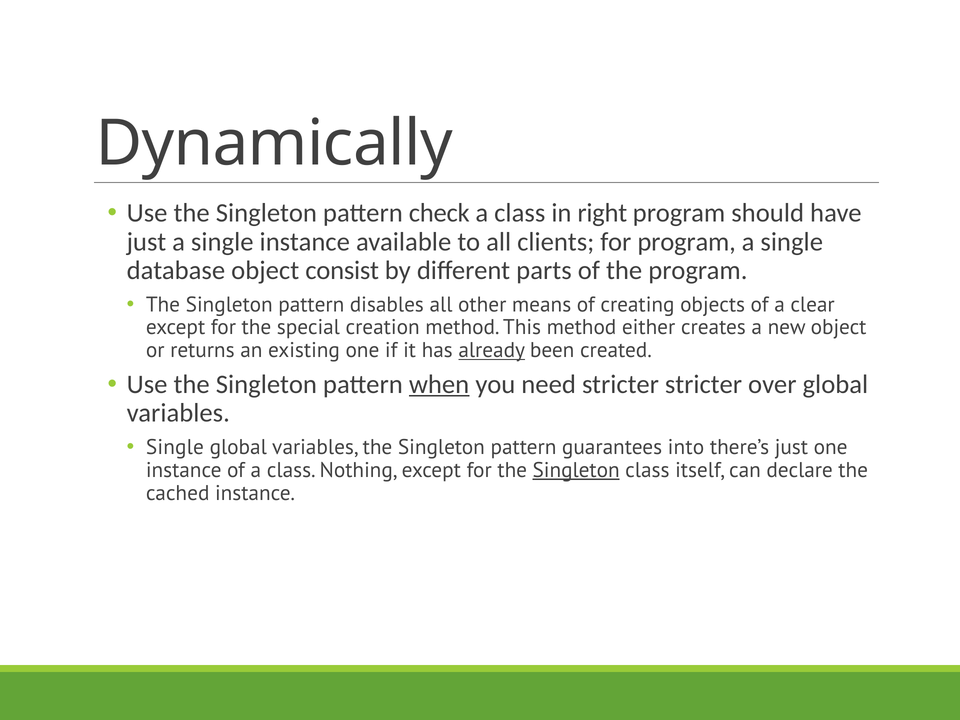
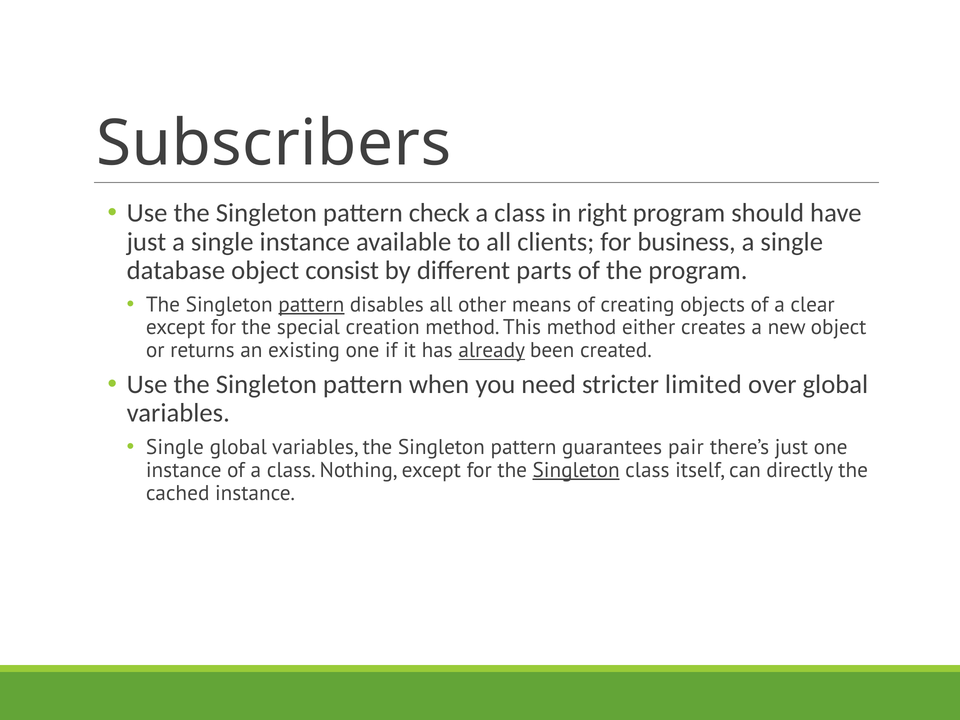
Dynamically: Dynamically -> Subscribers
for program: program -> business
pattern at (311, 304) underline: none -> present
when underline: present -> none
stricter stricter: stricter -> limited
into: into -> pair
declare: declare -> directly
